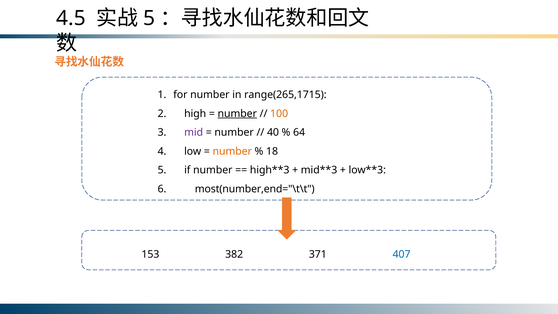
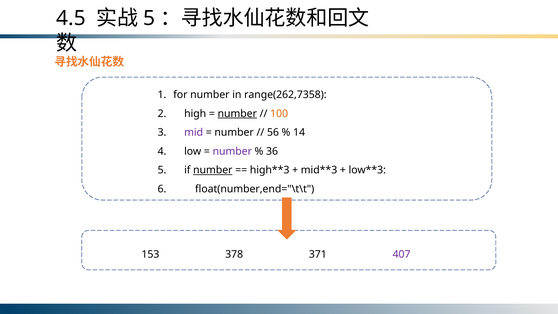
range(265,1715: range(265,1715 -> range(262,7358
40: 40 -> 56
64: 64 -> 14
number at (232, 151) colour: orange -> purple
18: 18 -> 36
number at (213, 170) underline: none -> present
most(number,end="\t\t: most(number,end="\t\t -> float(number,end="\t\t
382: 382 -> 378
407 colour: blue -> purple
